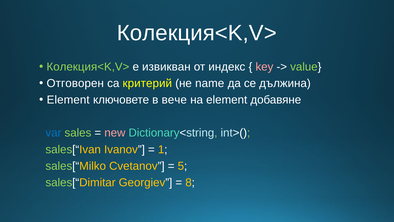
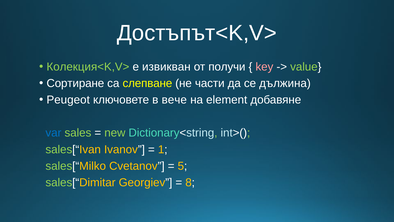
Колекция<K,V> at (197, 33): Колекция<K,V> -> Достъпът<K,V>
индекс: индекс -> получи
Отговорен: Отговорен -> Сортиране
критерий: критерий -> слепване
name: name -> части
Element at (68, 100): Element -> Peugeot
new colour: pink -> light green
